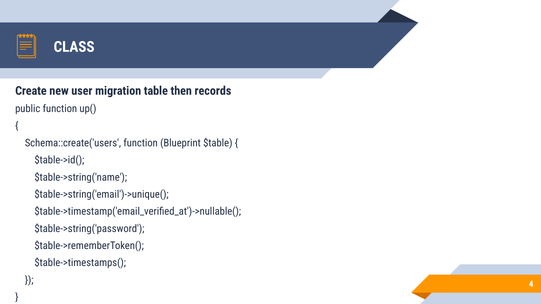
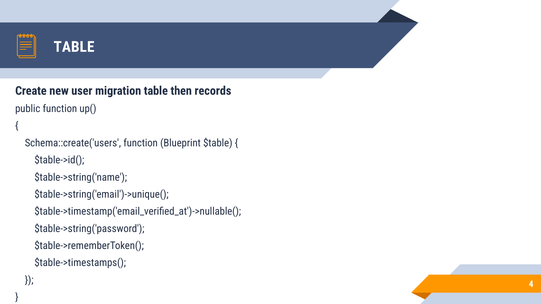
CLASS at (74, 47): CLASS -> TABLE
